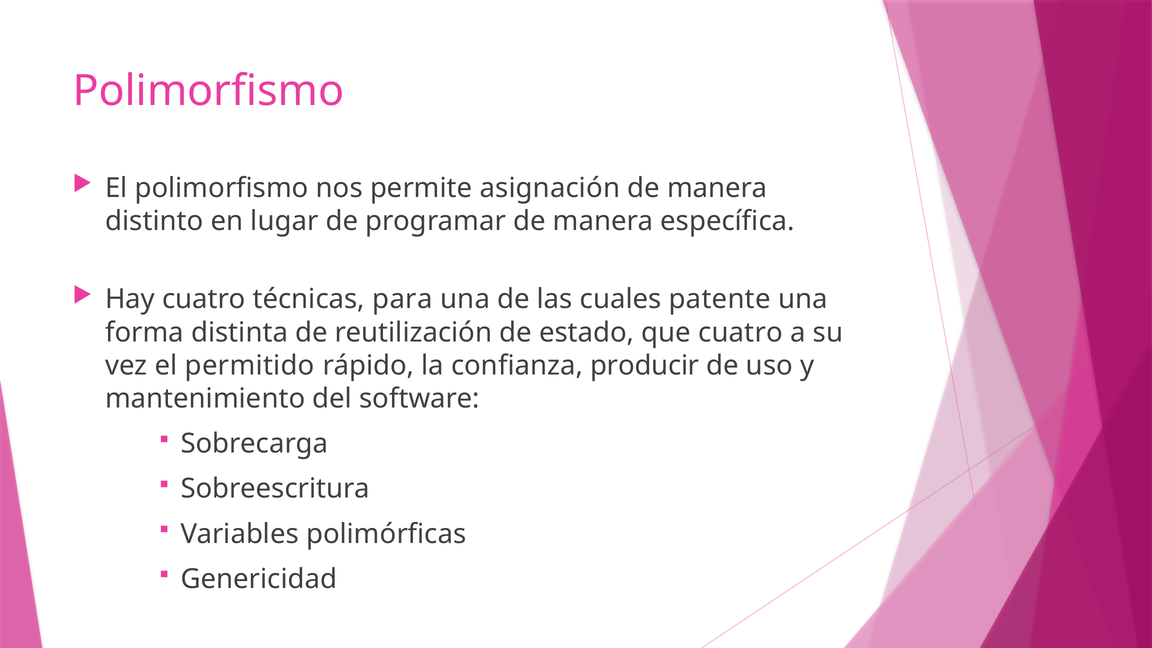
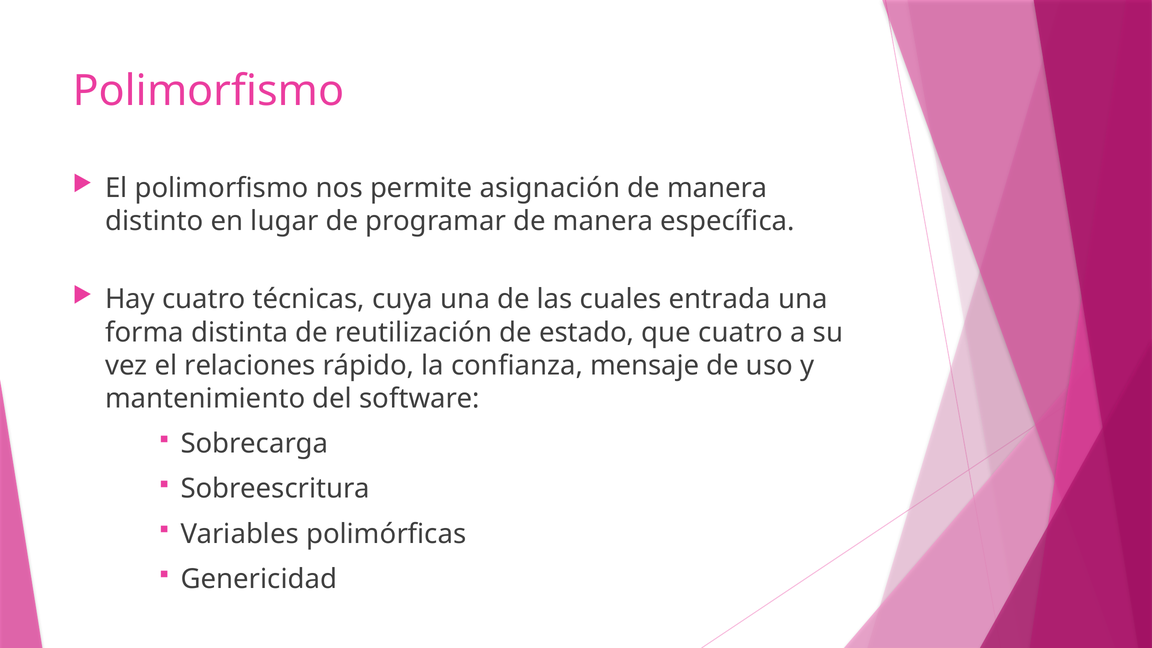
para: para -> cuya
patente: patente -> entrada
permitido: permitido -> relaciones
producir: producir -> mensaje
